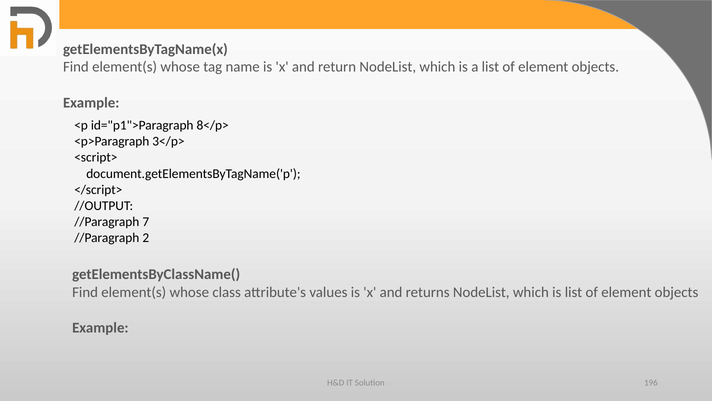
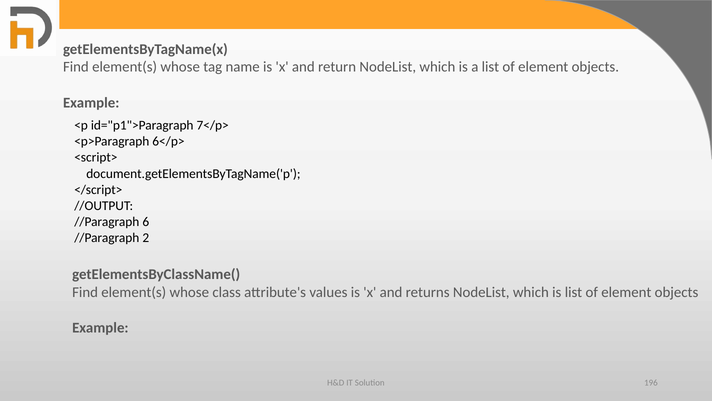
8</p>: 8</p> -> 7</p>
3</p>: 3</p> -> 6</p>
7: 7 -> 6
